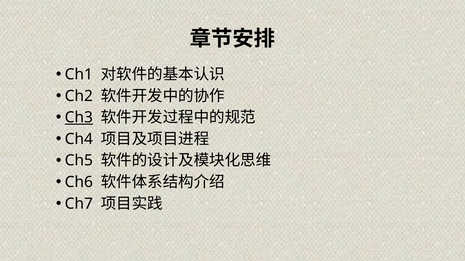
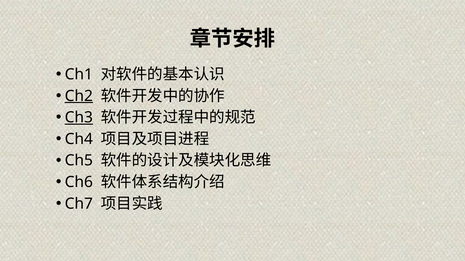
Ch2 underline: none -> present
